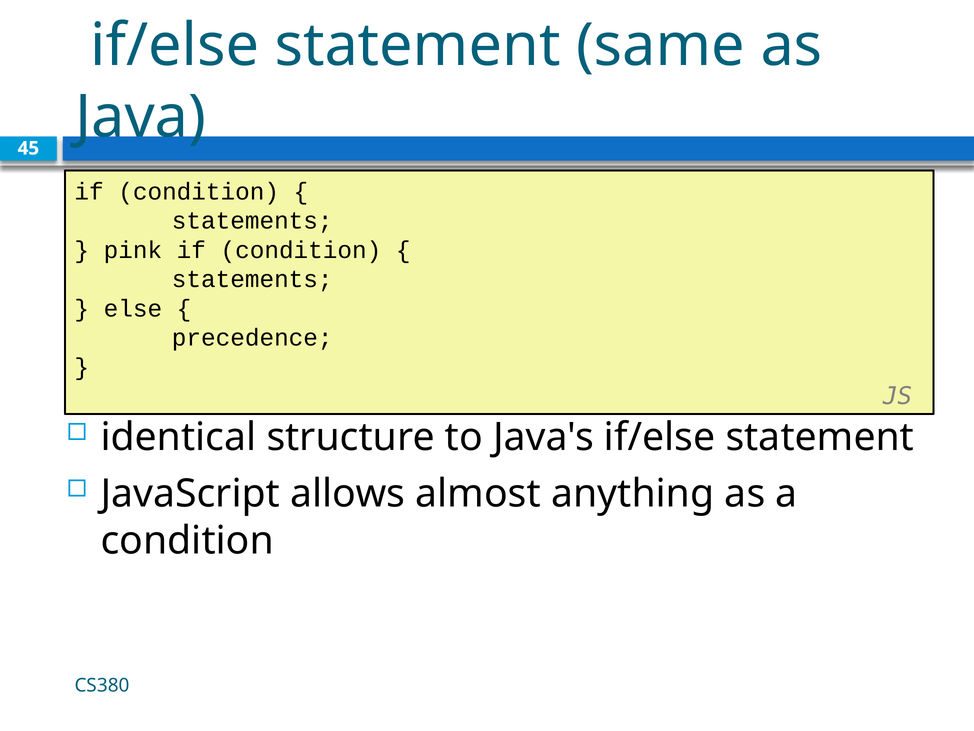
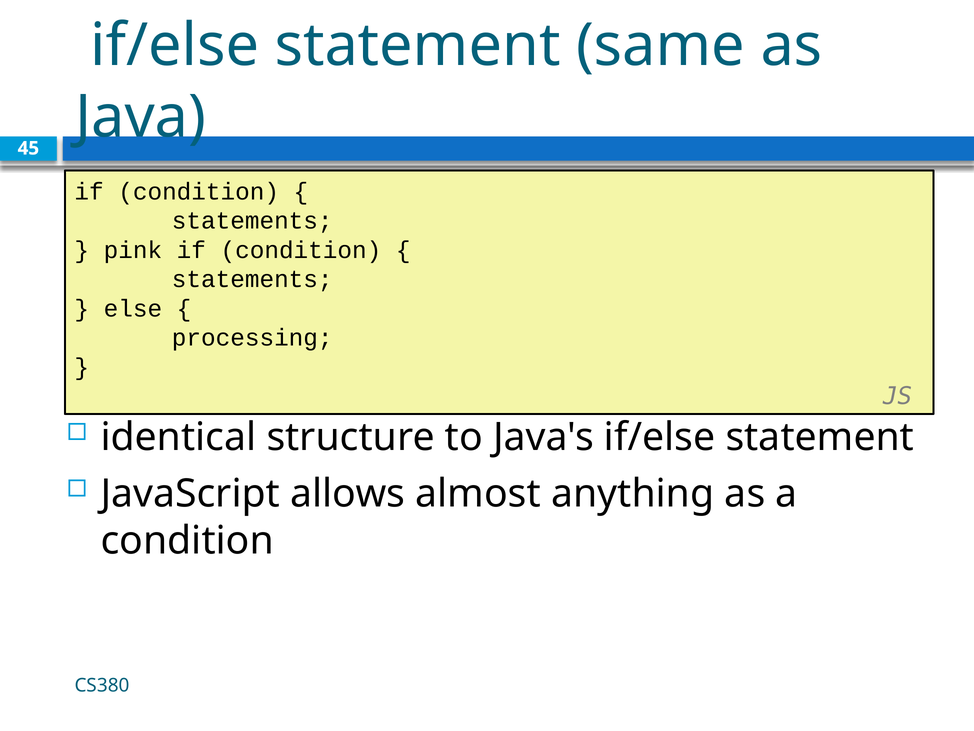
precedence: precedence -> processing
